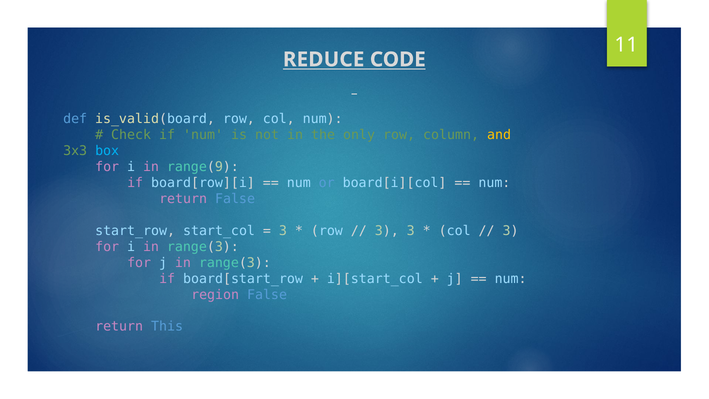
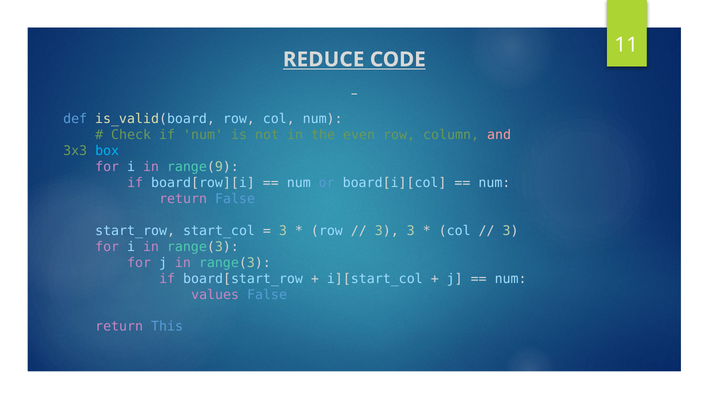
only: only -> even
and colour: yellow -> pink
region: region -> values
